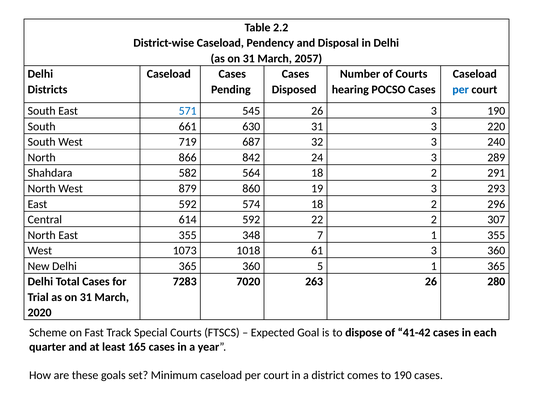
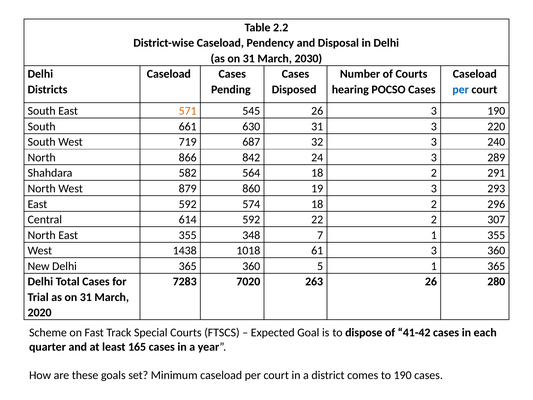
2057: 2057 -> 2030
571 colour: blue -> orange
1073: 1073 -> 1438
